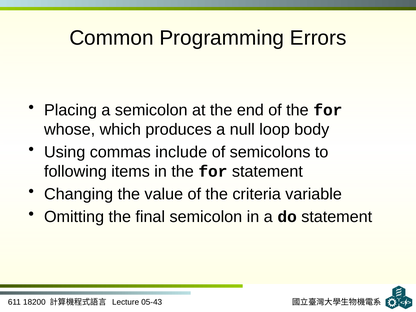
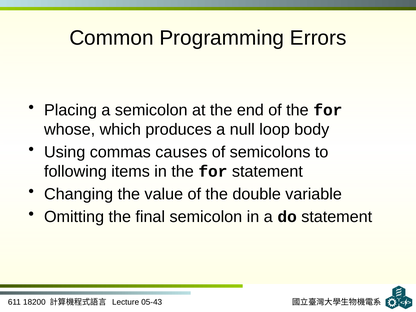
include: include -> causes
criteria: criteria -> double
